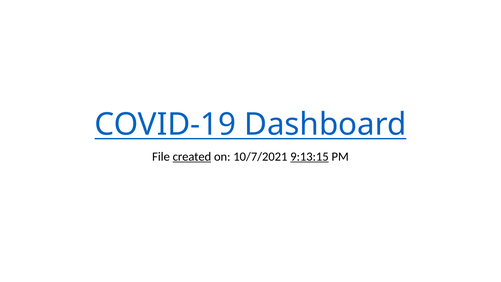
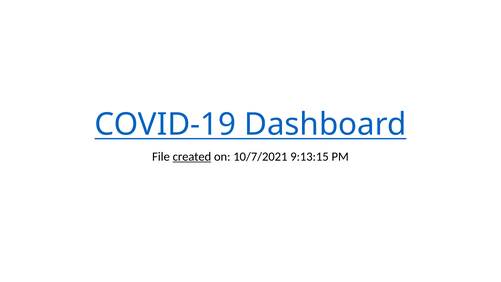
9:13:15 underline: present -> none
